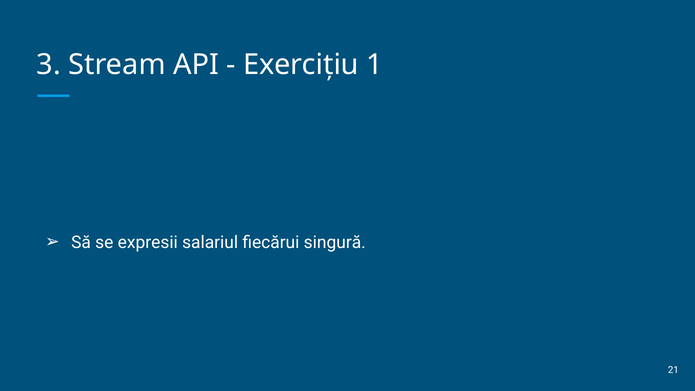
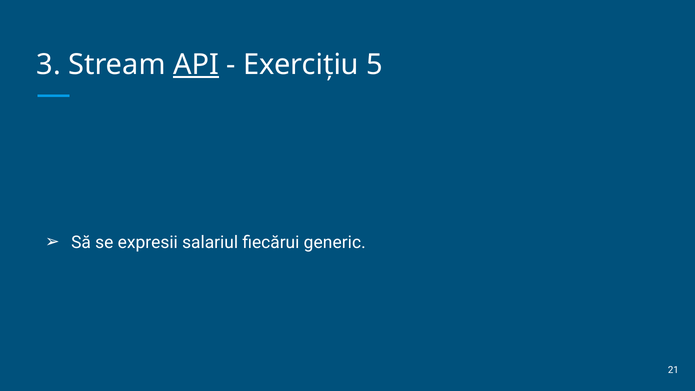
API underline: none -> present
1: 1 -> 5
singură: singură -> generic
